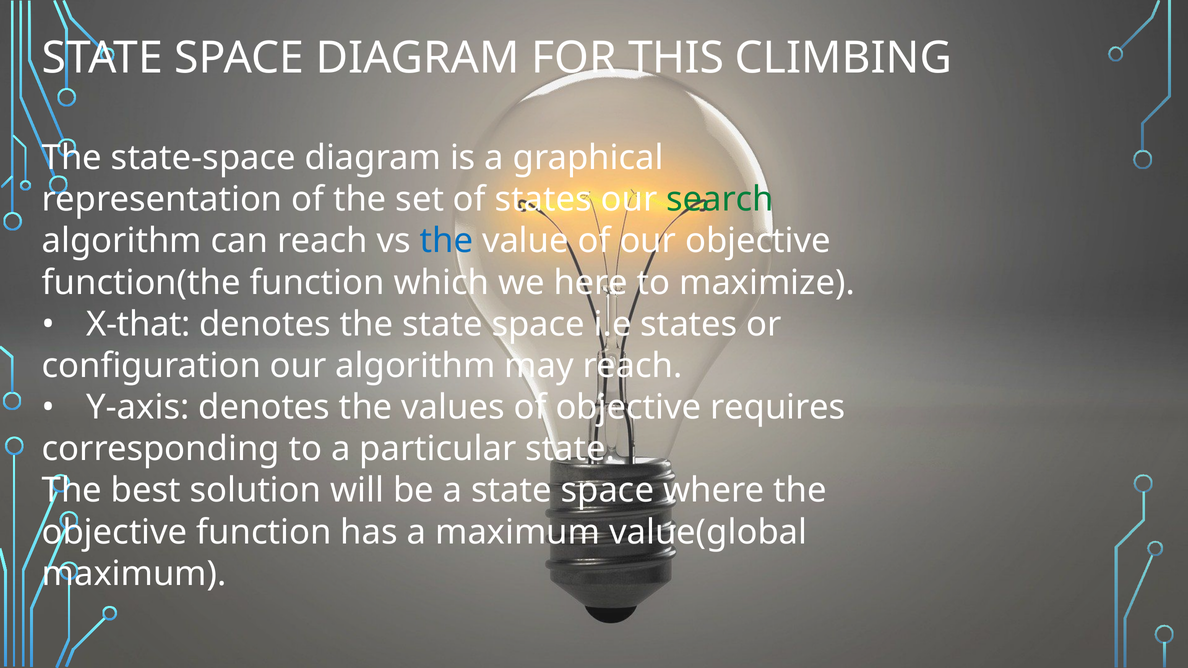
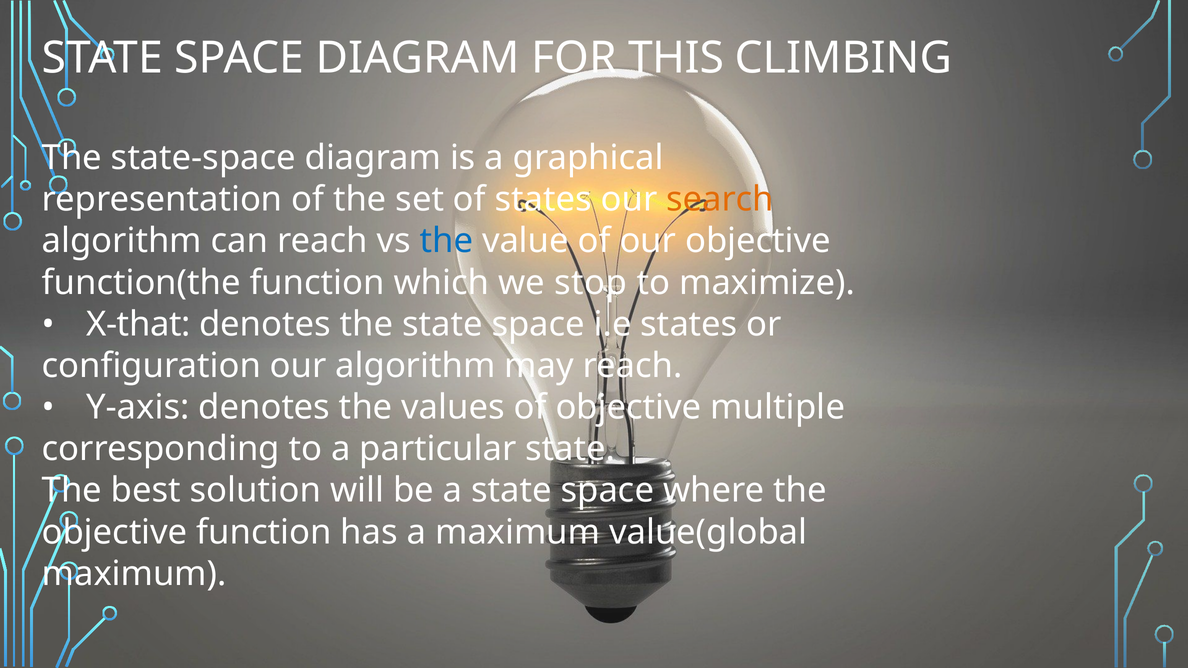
search colour: green -> orange
here: here -> stop
requires: requires -> multiple
